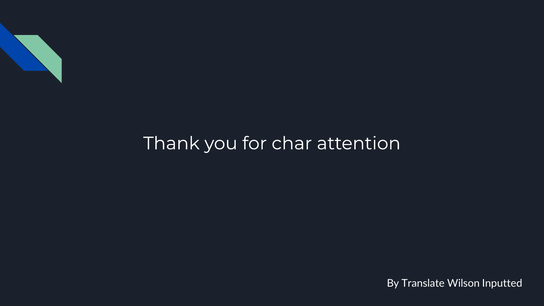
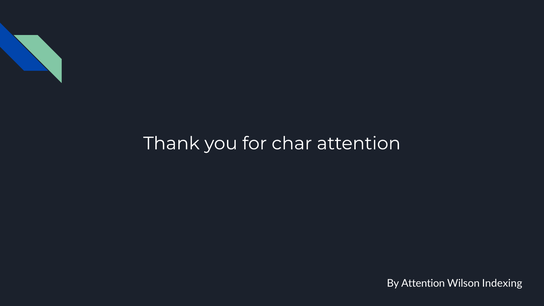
By Translate: Translate -> Attention
Inputted: Inputted -> Indexing
